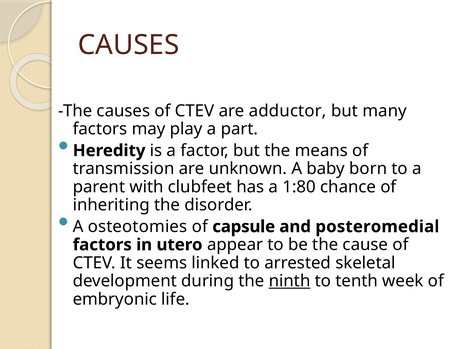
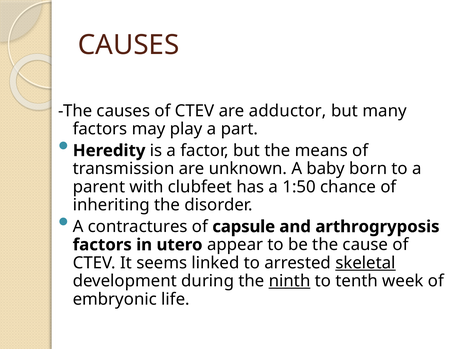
1:80: 1:80 -> 1:50
osteotomies: osteotomies -> contractures
posteromedial: posteromedial -> arthrogryposis
skeletal underline: none -> present
